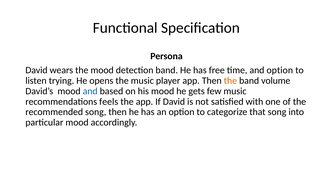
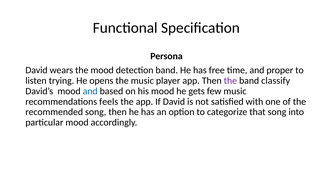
and option: option -> proper
the at (230, 81) colour: orange -> purple
volume: volume -> classify
